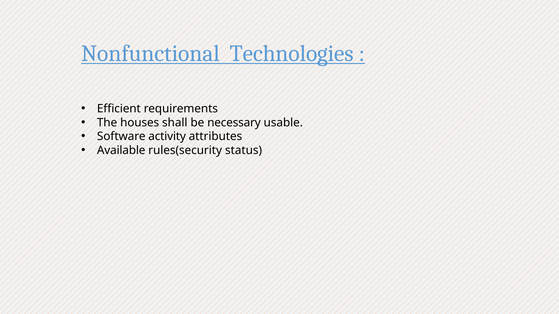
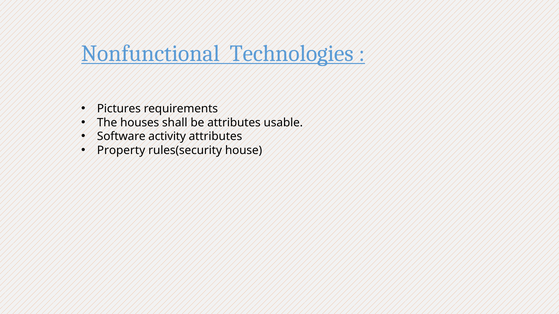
Efficient: Efficient -> Pictures
be necessary: necessary -> attributes
Available: Available -> Property
status: status -> house
